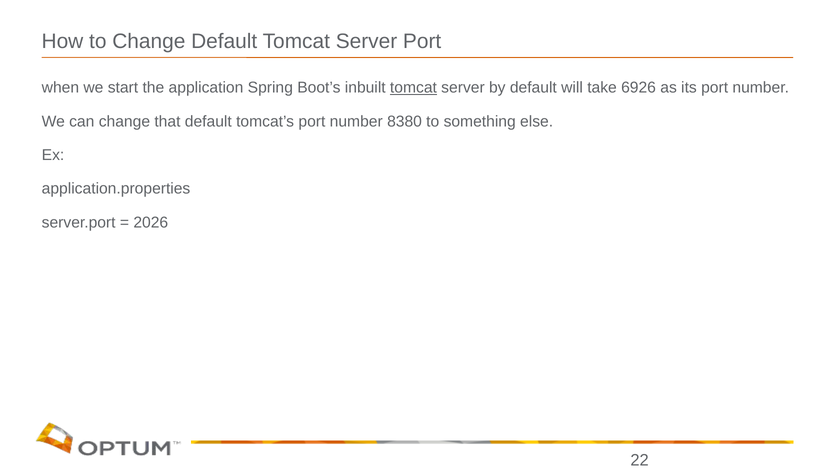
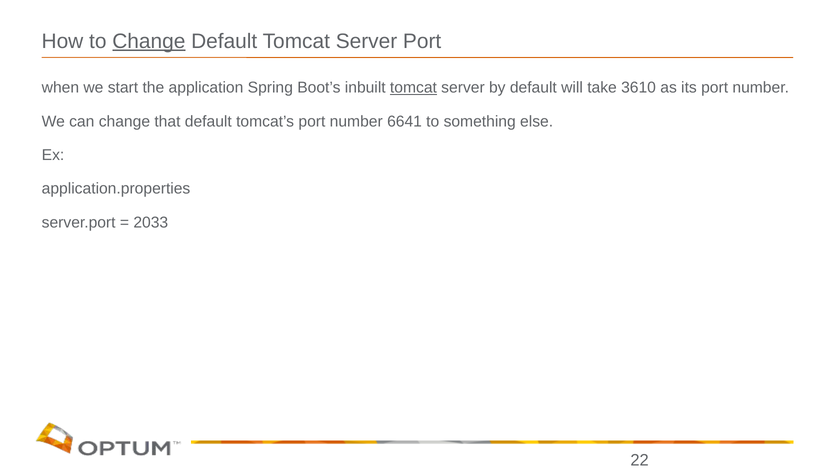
Change at (149, 41) underline: none -> present
6926: 6926 -> 3610
8380: 8380 -> 6641
2026: 2026 -> 2033
